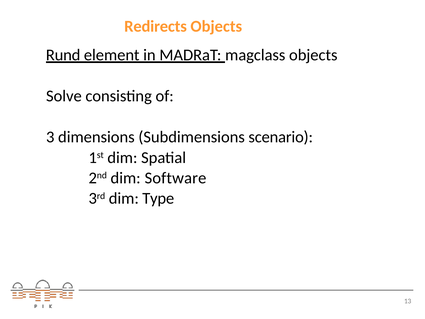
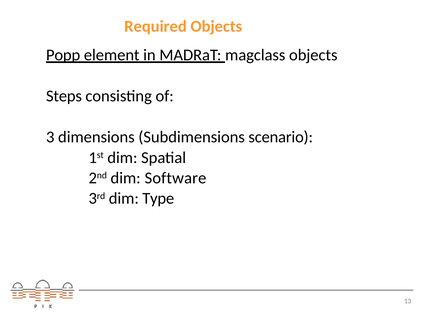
Redirects: Redirects -> Required
Rund: Rund -> Popp
Solve: Solve -> Steps
